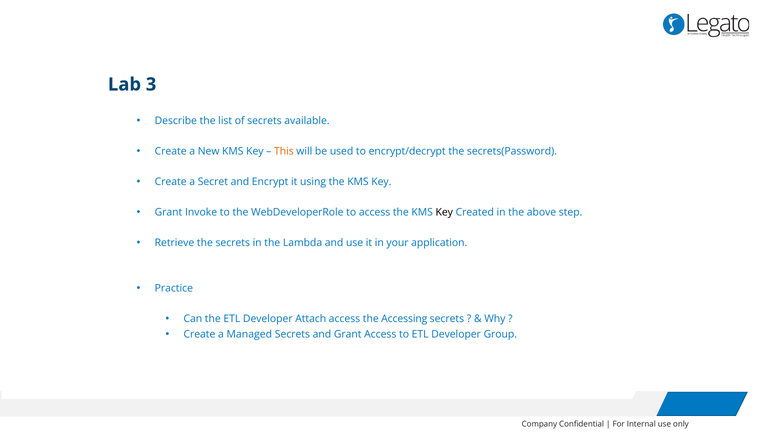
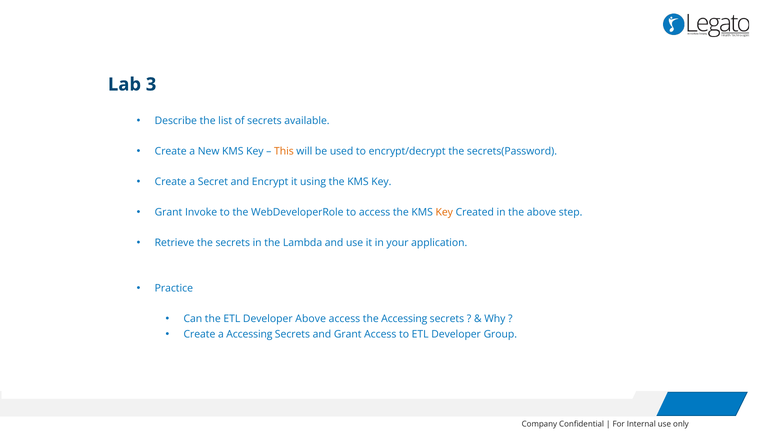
Key at (444, 212) colour: black -> orange
Developer Attach: Attach -> Above
a Managed: Managed -> Accessing
